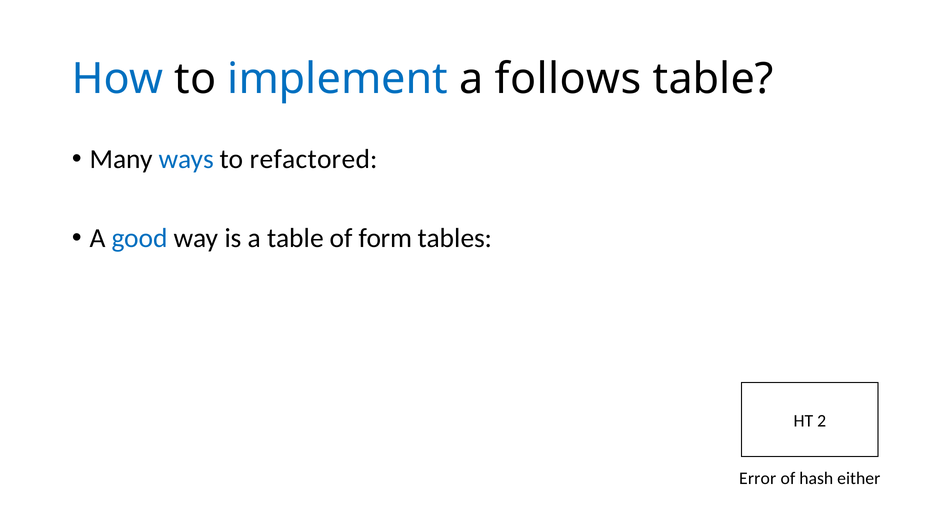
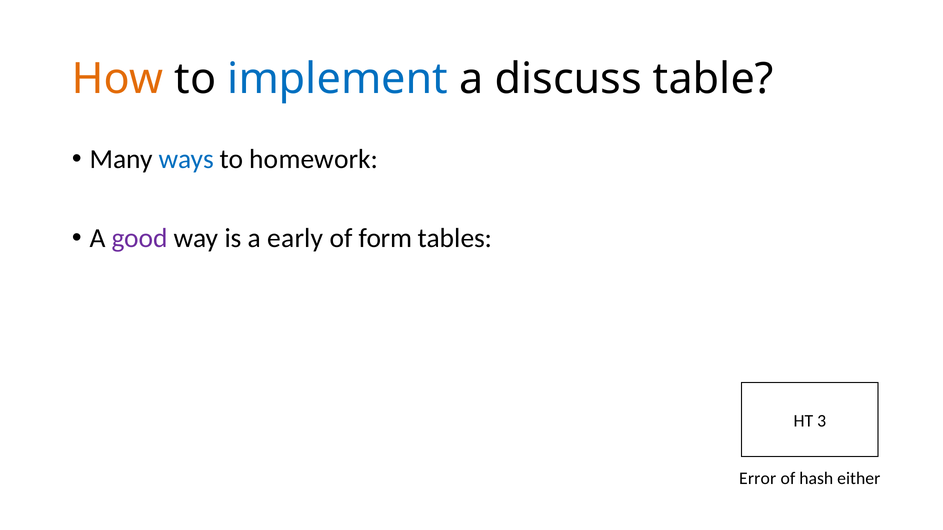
How colour: blue -> orange
follows: follows -> discuss
refactored: refactored -> homework
good colour: blue -> purple
a table: table -> early
2: 2 -> 3
